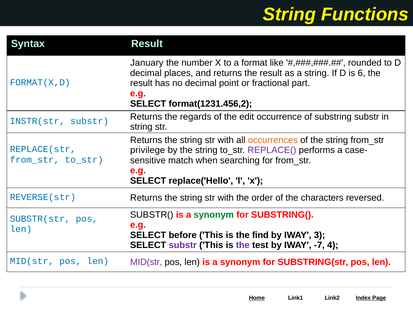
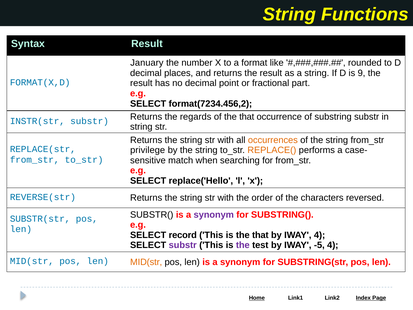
6: 6 -> 9
format(1231.456,2: format(1231.456,2 -> format(7234.456,2
of the edit: edit -> that
REPLACE( colour: purple -> orange
synonym at (214, 214) colour: green -> purple
before: before -> record
is the find: find -> that
IWAY 3: 3 -> 4
-7: -7 -> -5
MID(str at (146, 262) colour: purple -> orange
